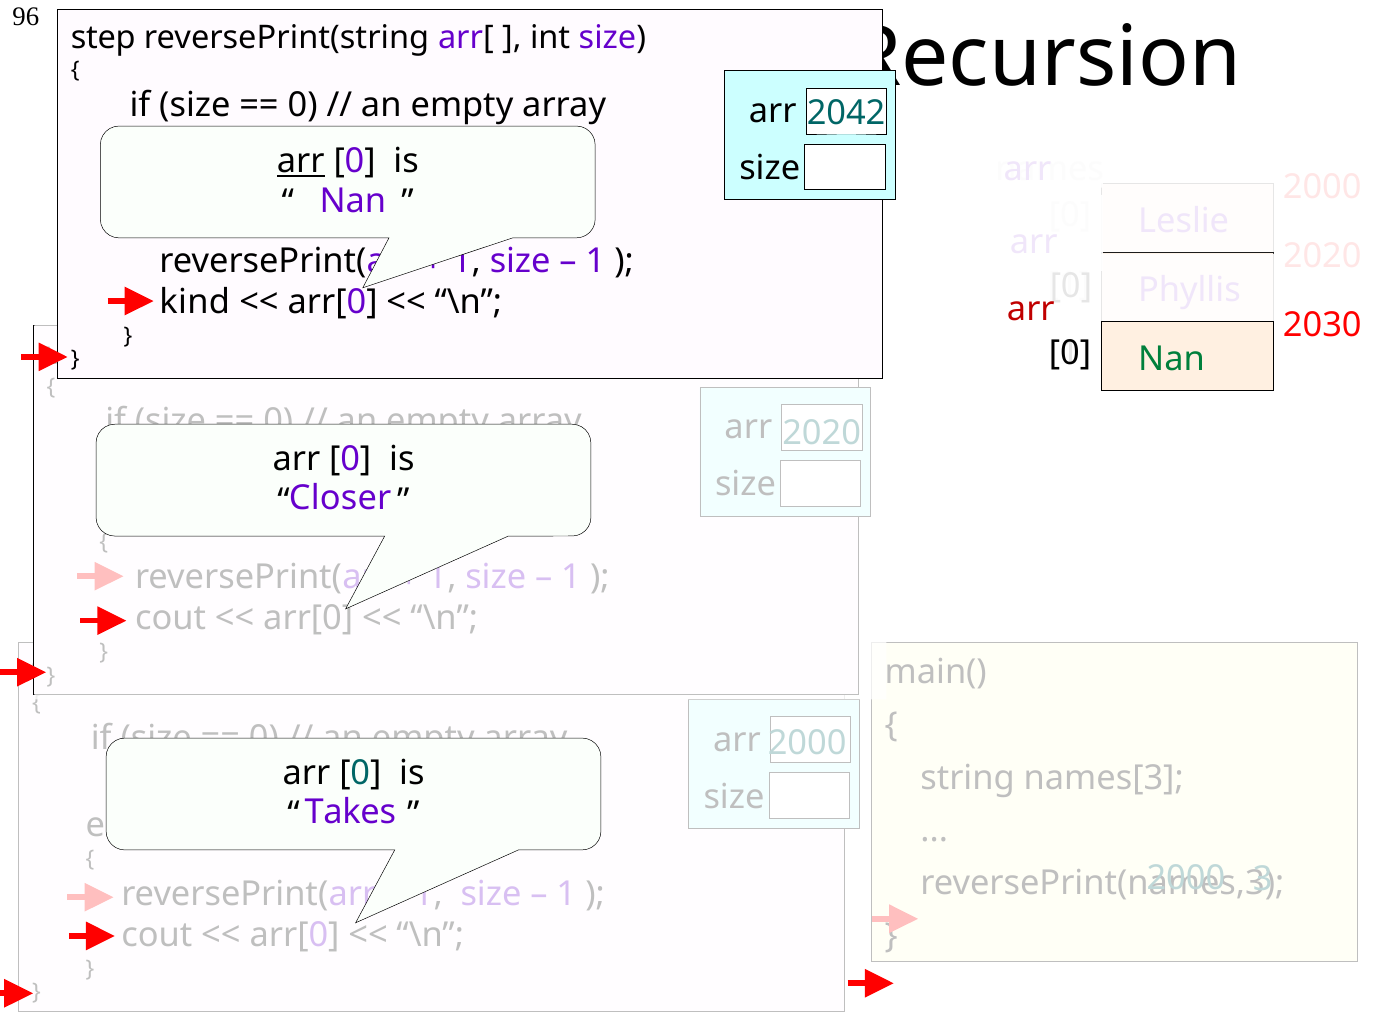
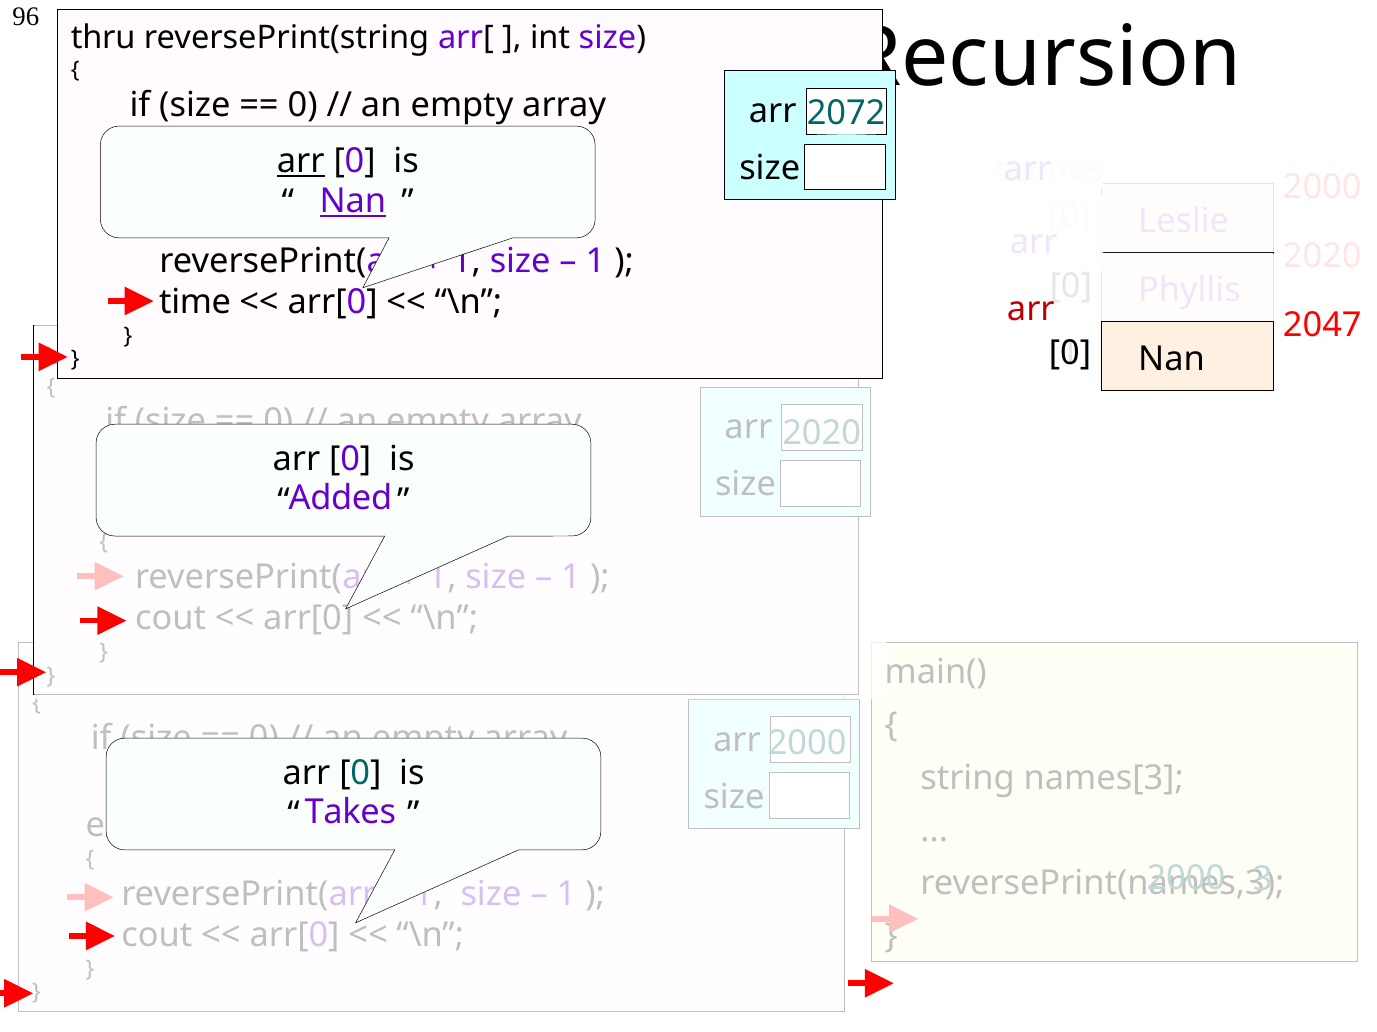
step: step -> thru
2042: 2042 -> 2072
Nan at (353, 202) underline: none -> present
kind: kind -> time
2030: 2030 -> 2047
Nan at (1171, 359) colour: green -> black
Closer: Closer -> Added
